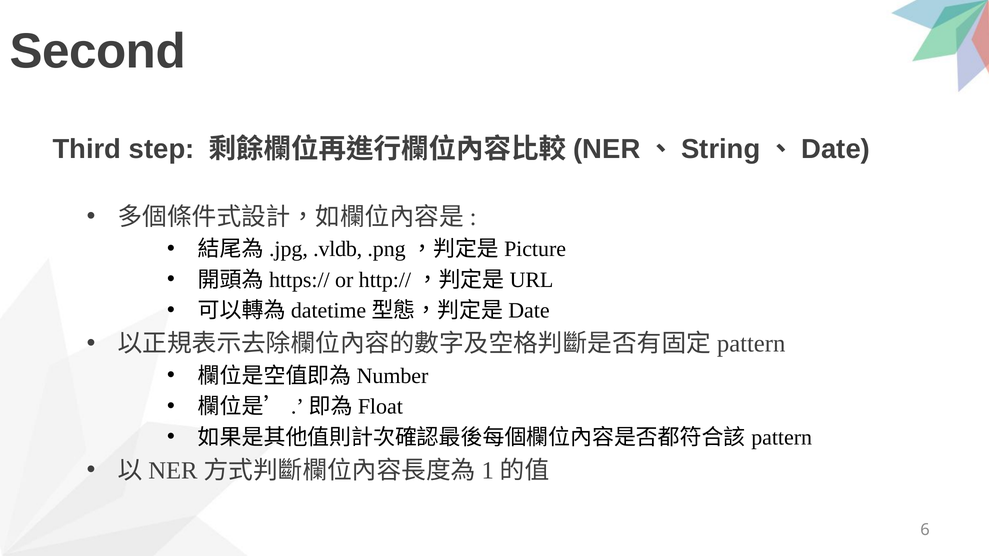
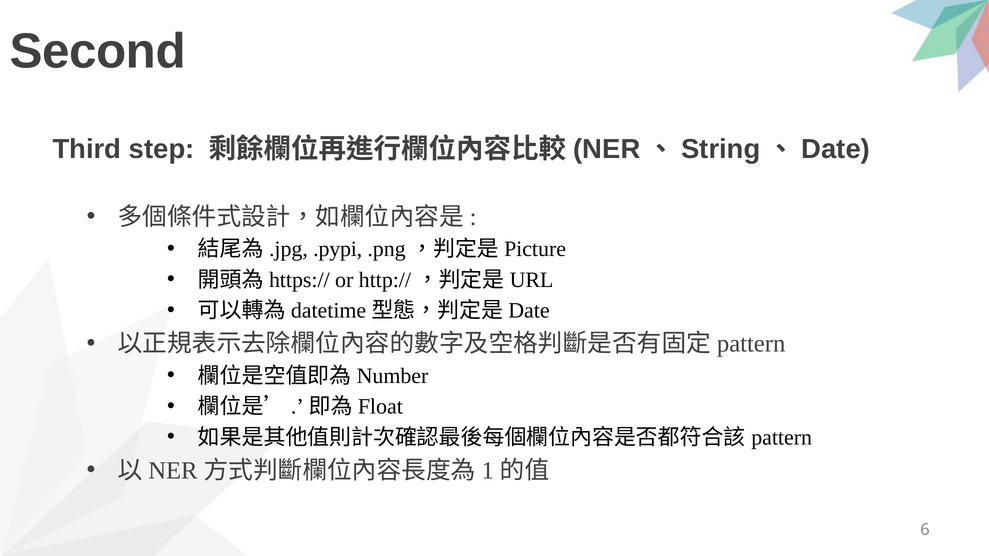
.vldb: .vldb -> .pypi
